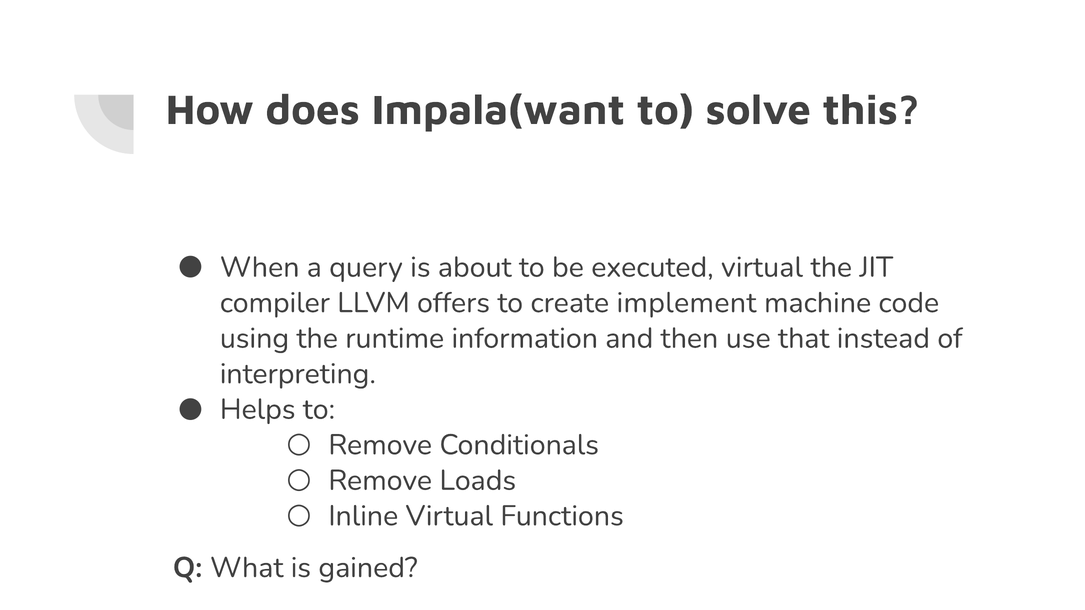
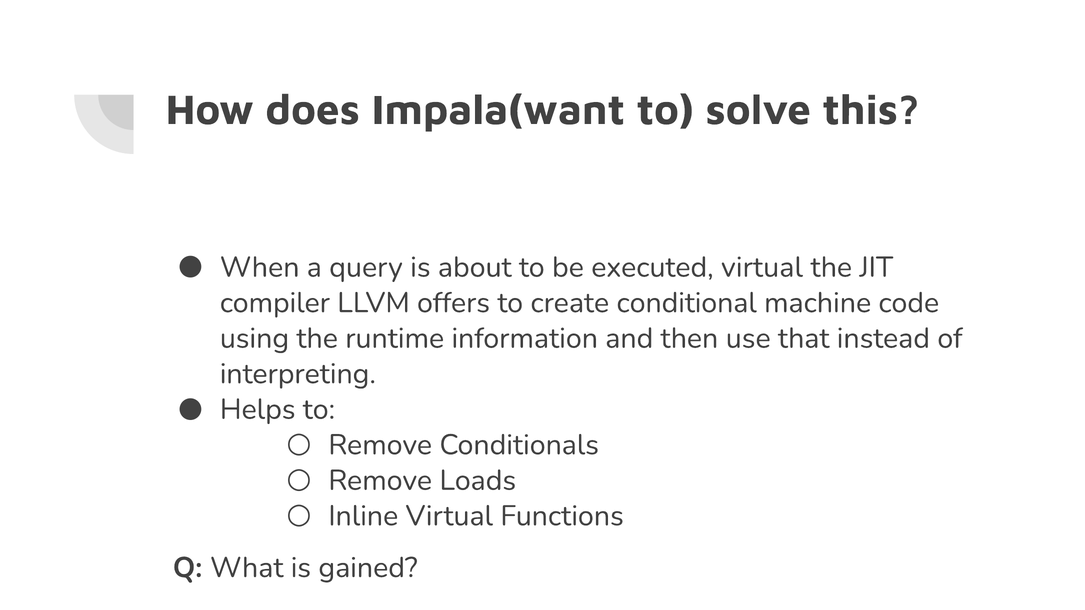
implement: implement -> conditional
